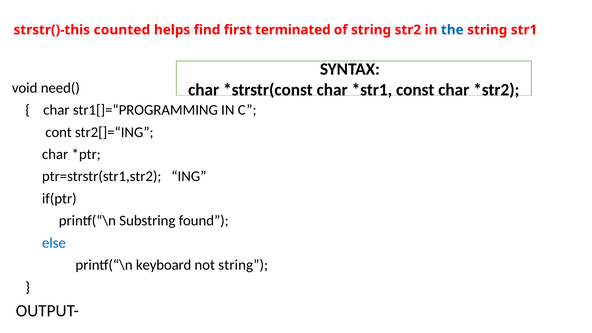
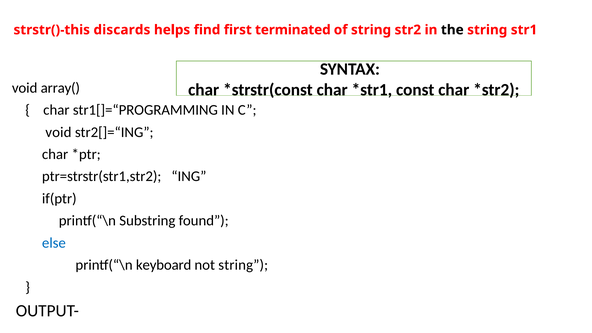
counted: counted -> discards
the colour: blue -> black
need(: need( -> array(
cont at (59, 132): cont -> void
